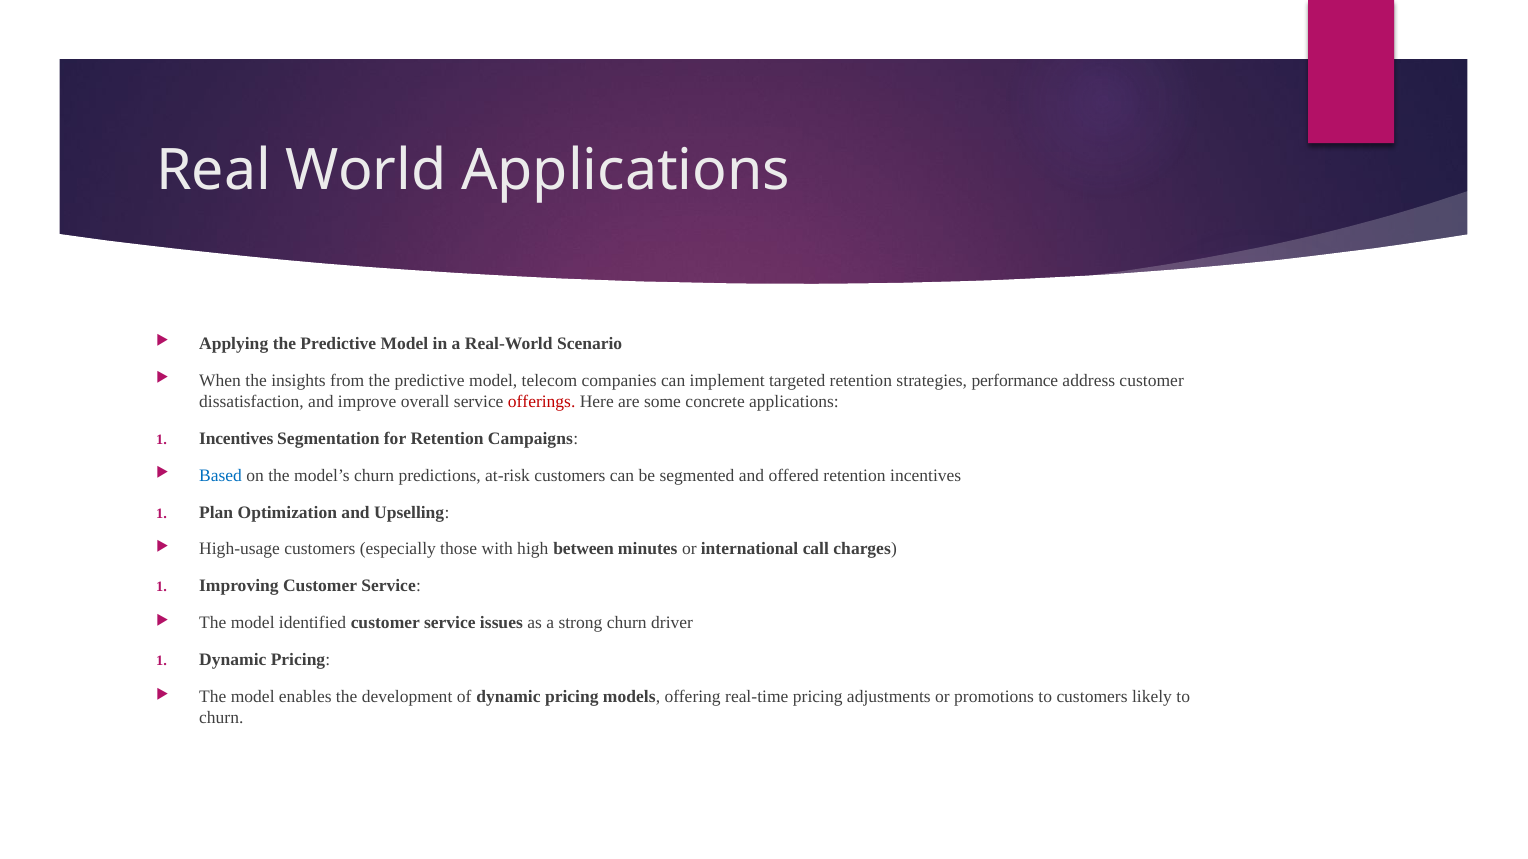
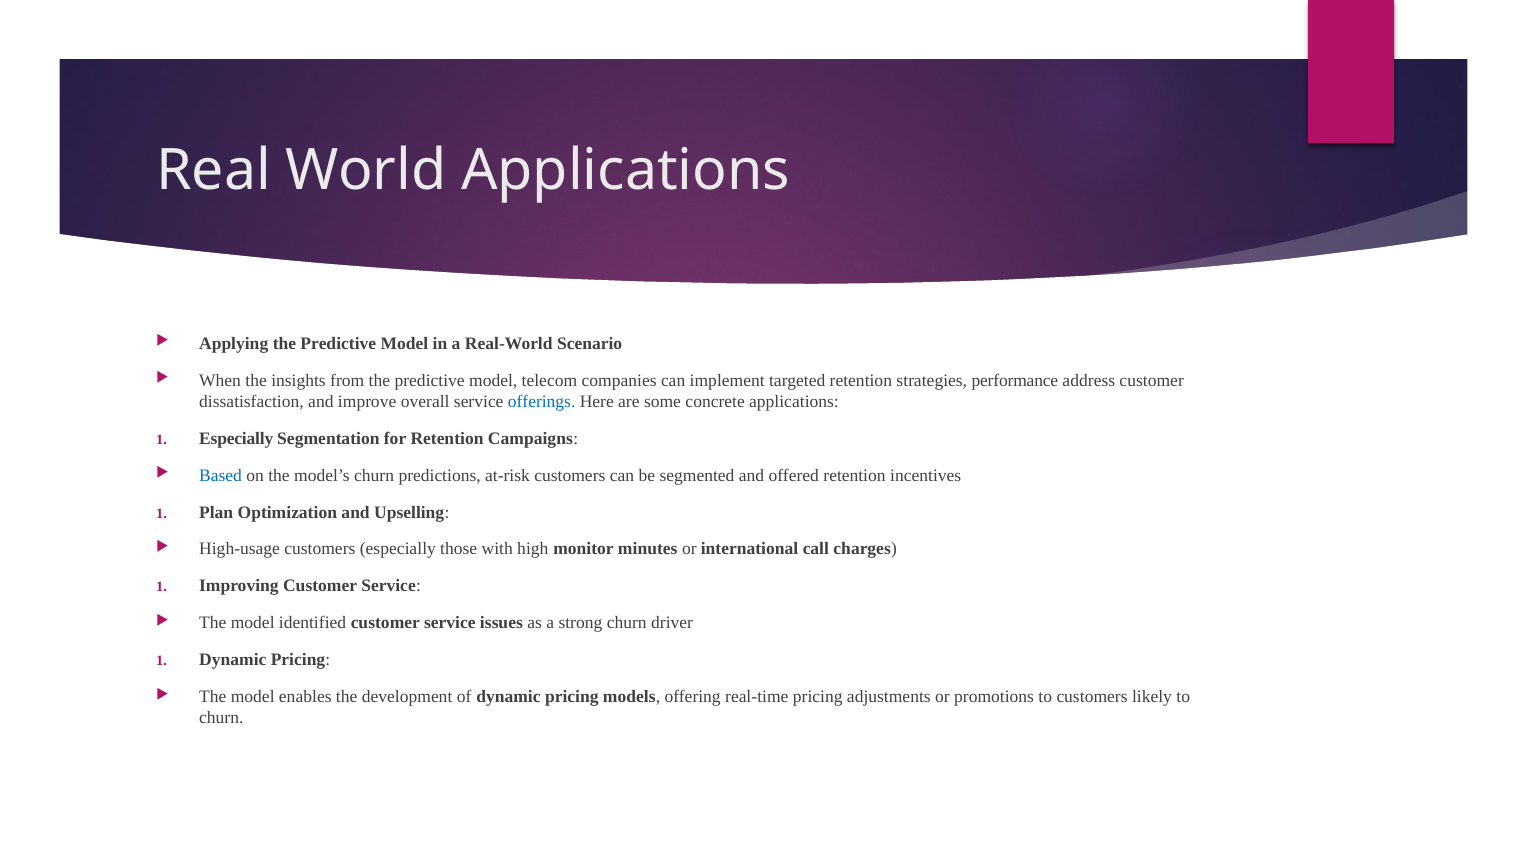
offerings colour: red -> blue
Incentives at (236, 439): Incentives -> Especially
between: between -> monitor
